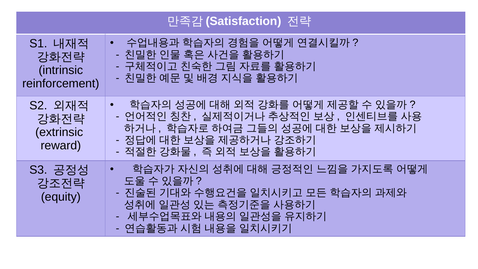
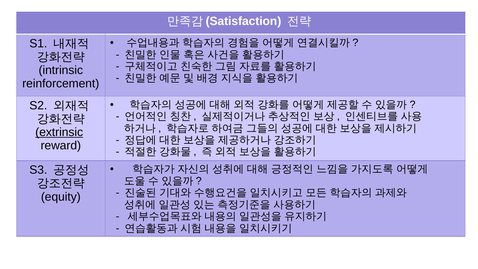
extrinsic underline: none -> present
